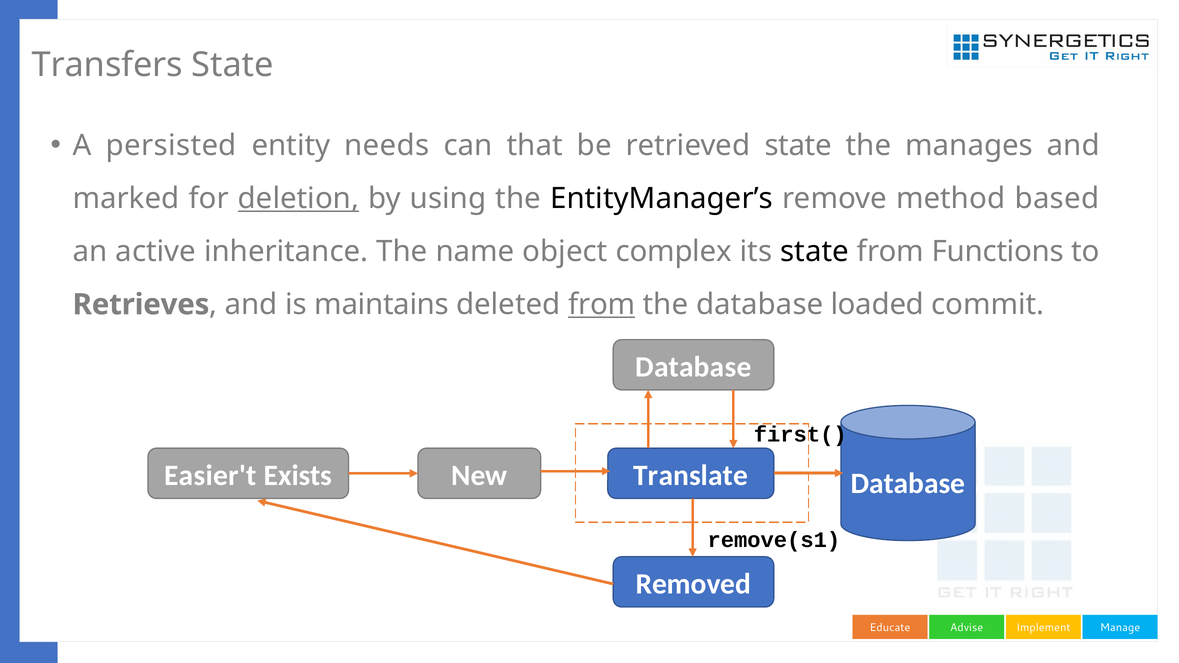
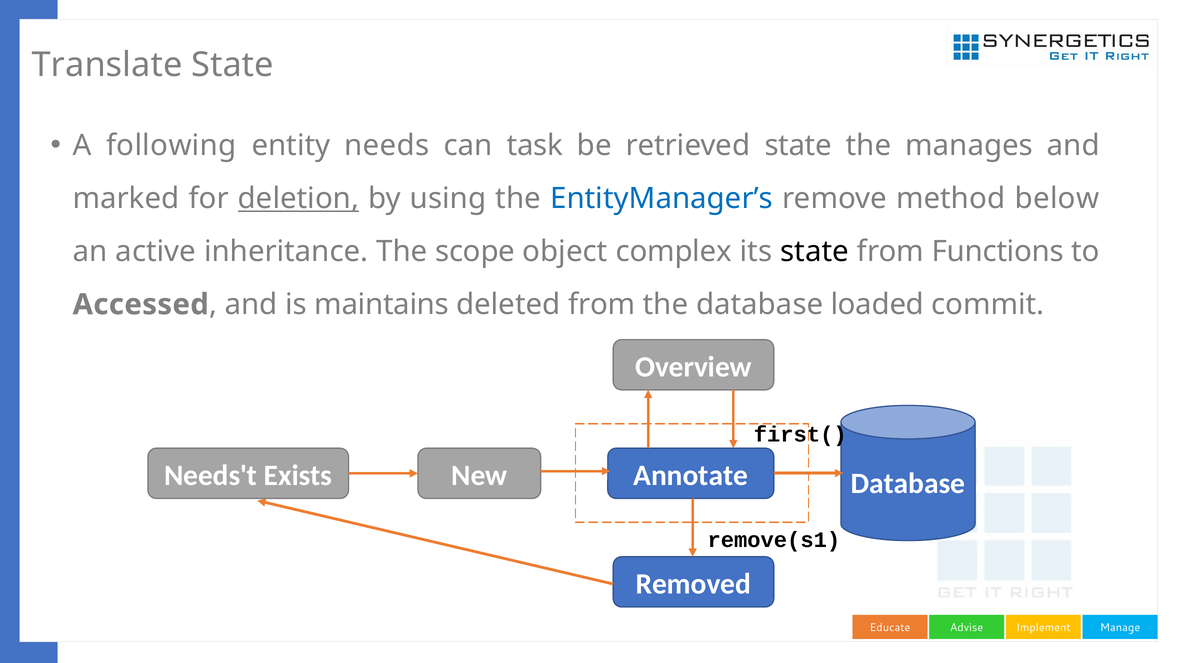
Transfers: Transfers -> Translate
persisted: persisted -> following
that: that -> task
EntityManager’s colour: black -> blue
based: based -> below
name: name -> scope
Retrieves: Retrieves -> Accessed
from at (602, 305) underline: present -> none
Database at (693, 367): Database -> Overview
Easier't: Easier't -> Needs't
Translate: Translate -> Annotate
